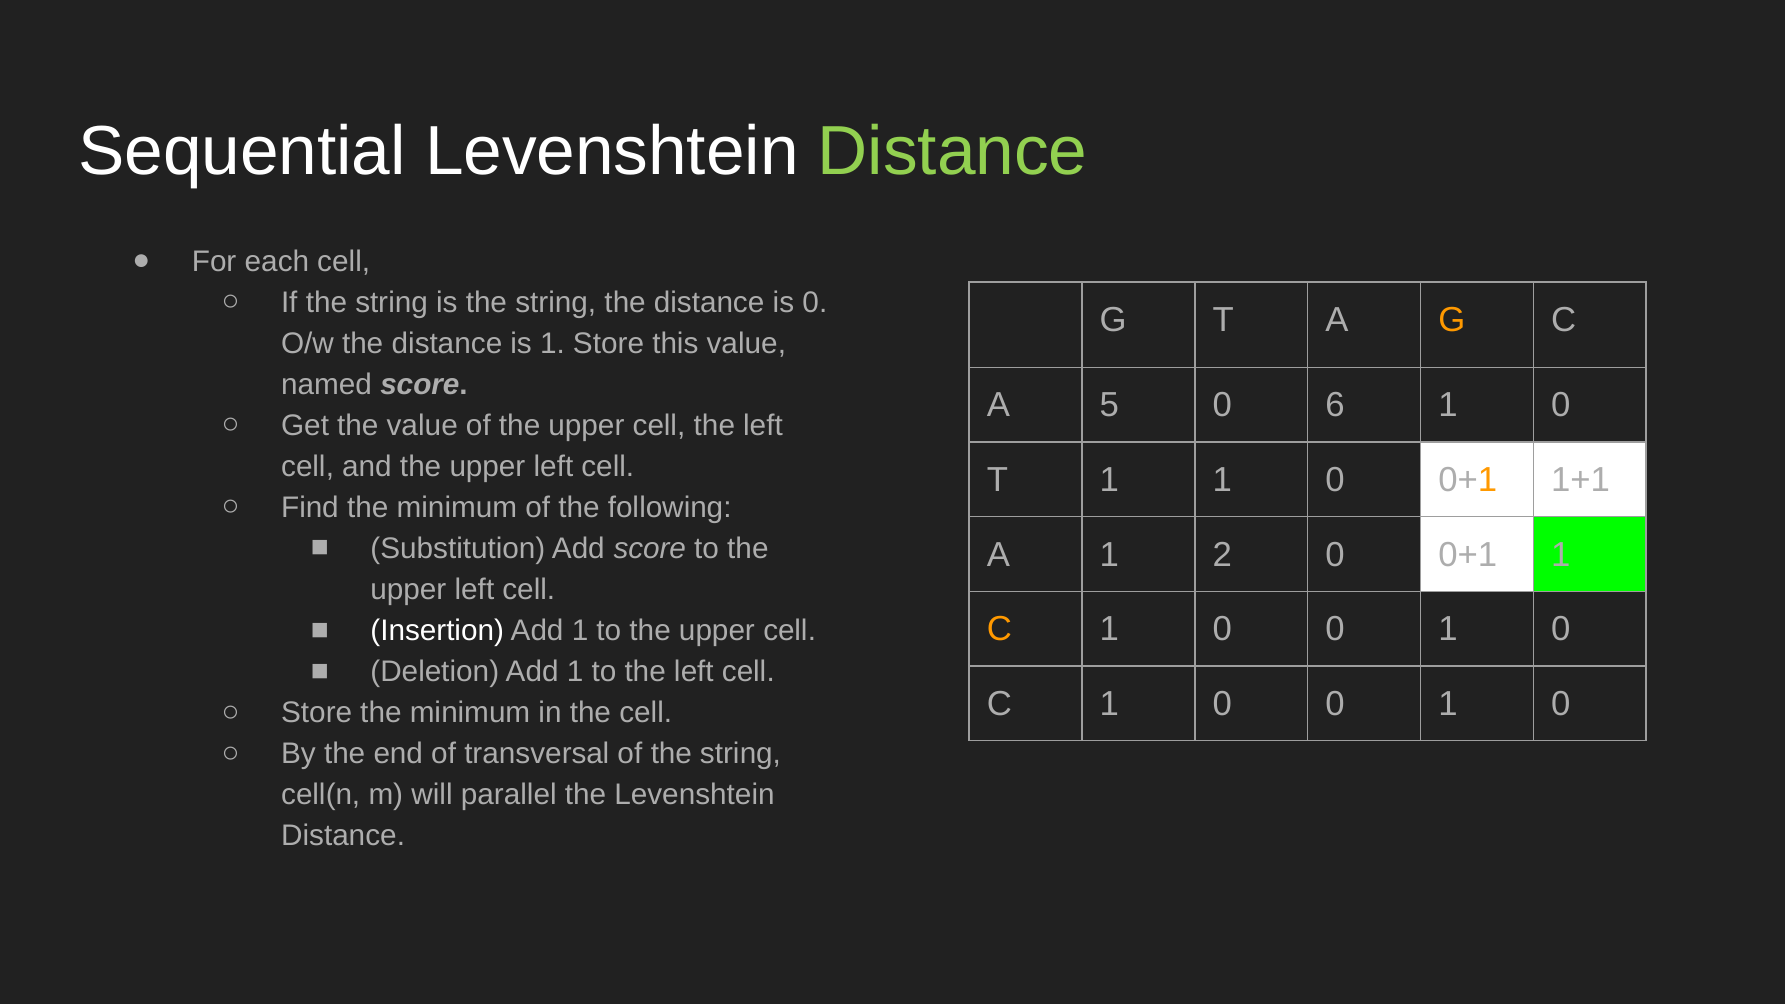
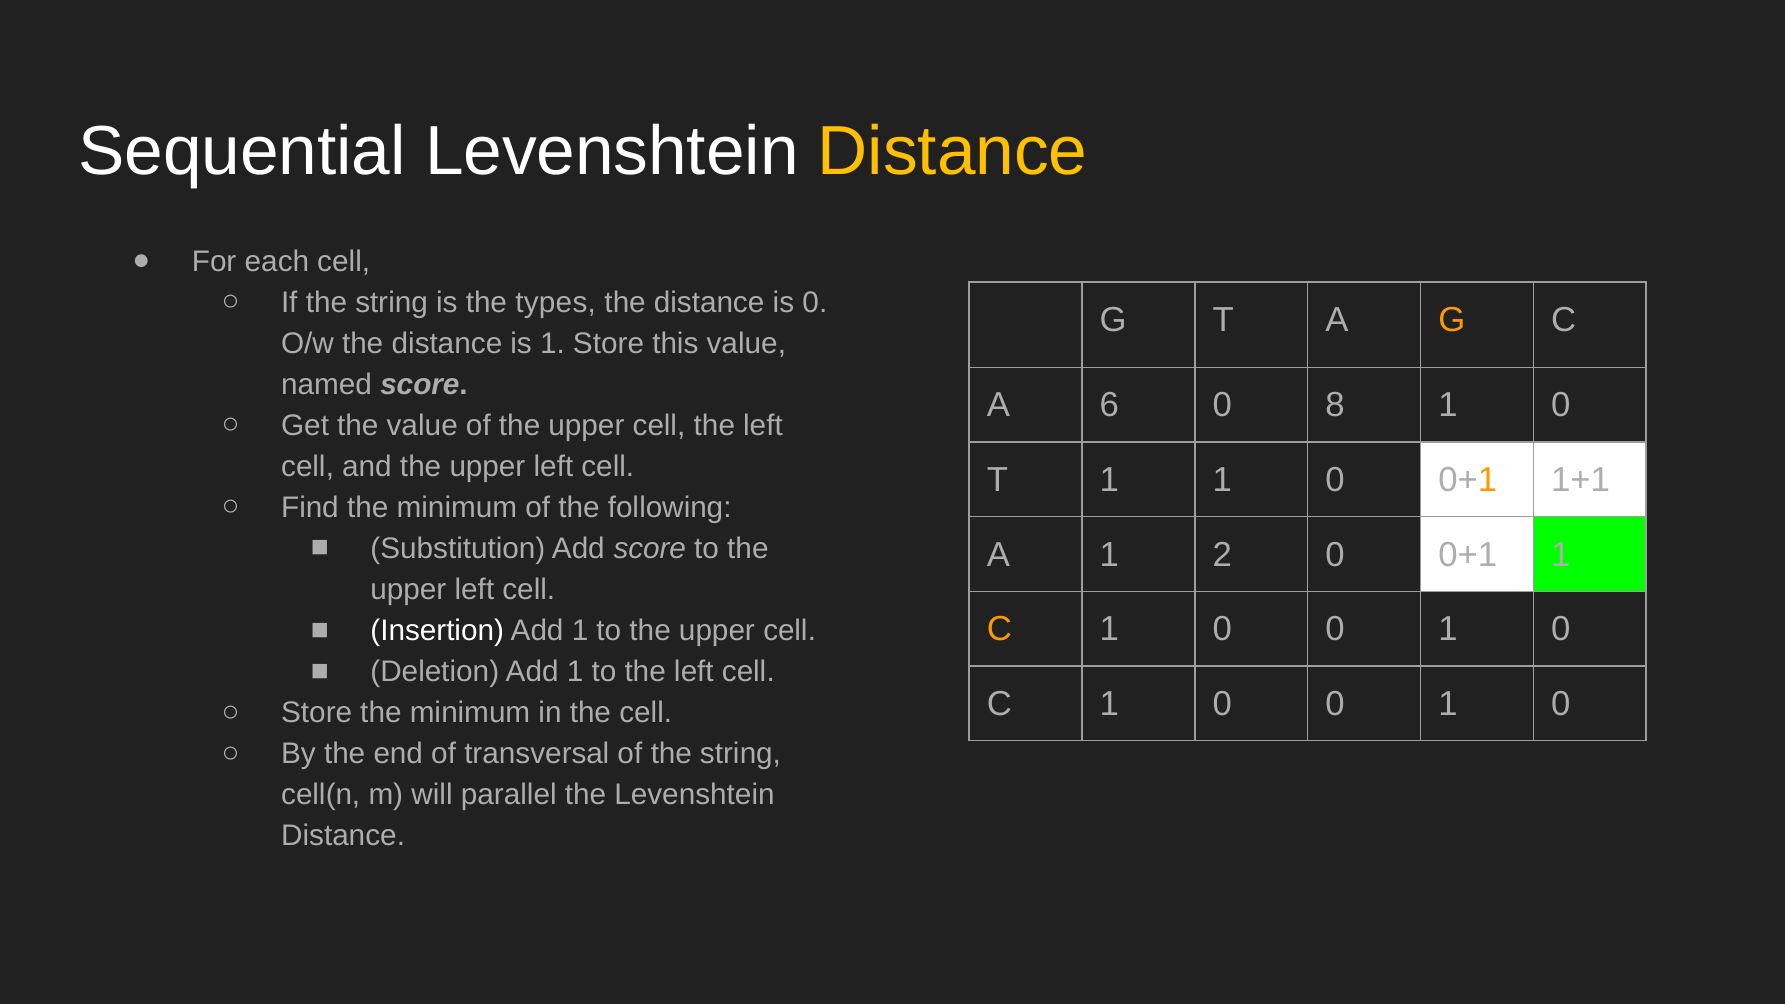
Distance at (953, 151) colour: light green -> yellow
is the string: string -> types
5: 5 -> 6
6: 6 -> 8
